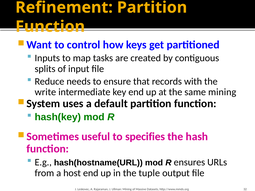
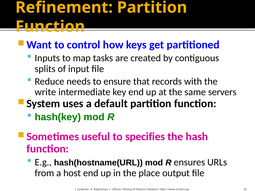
same mining: mining -> servers
tuple: tuple -> place
